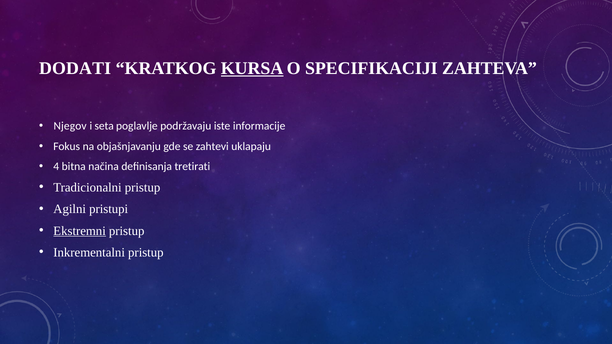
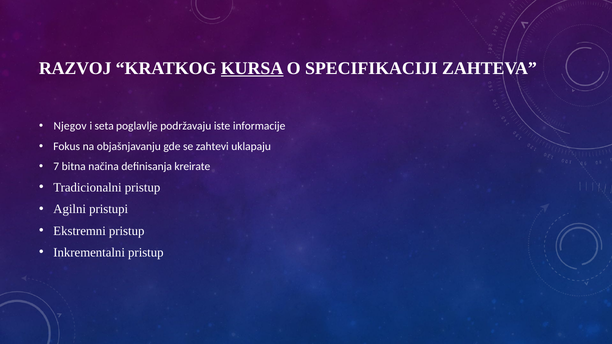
DODATI: DODATI -> RAZVOJ
4: 4 -> 7
tretirati: tretirati -> kreirate
Ekstremni underline: present -> none
